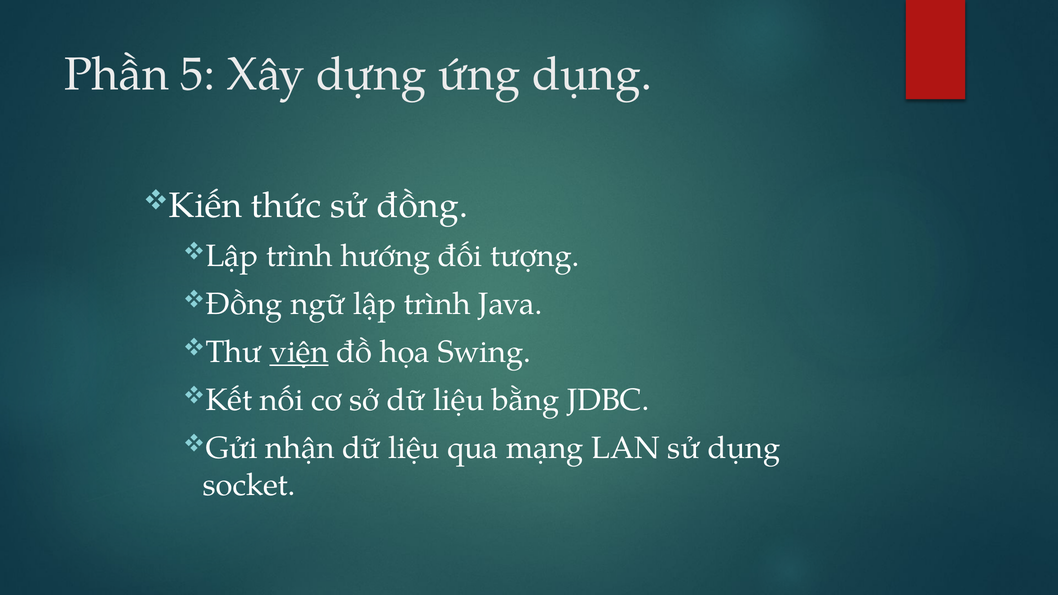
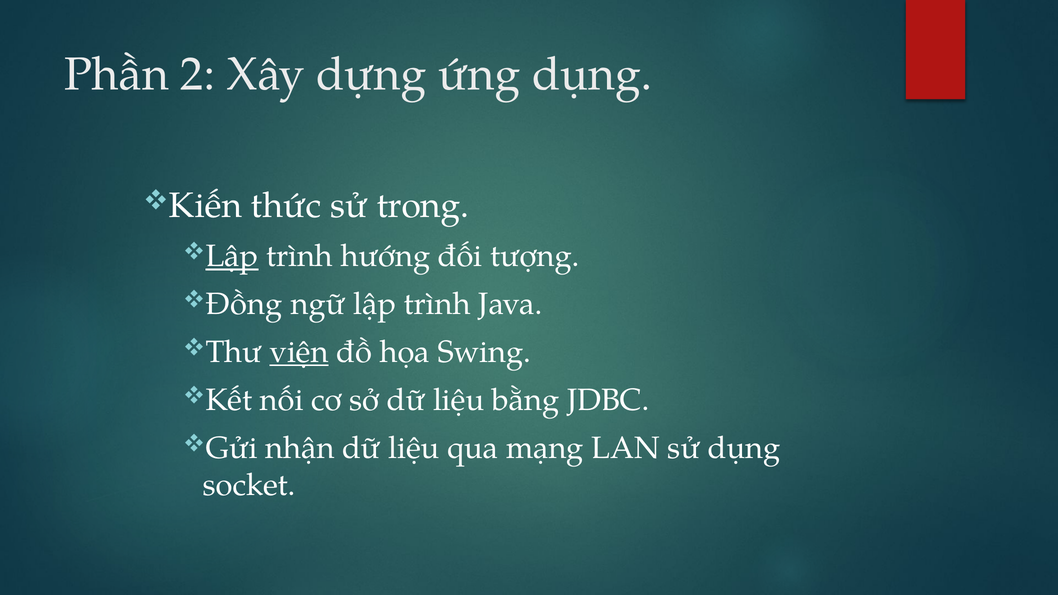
5: 5 -> 2
sử đồng: đồng -> trong
Lập at (232, 256) underline: none -> present
